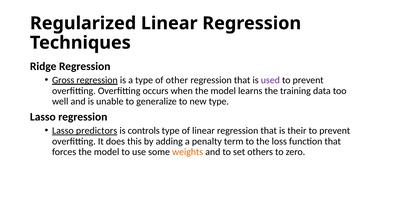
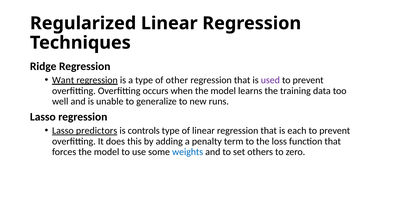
Gross: Gross -> Want
new type: type -> runs
their: their -> each
weights colour: orange -> blue
